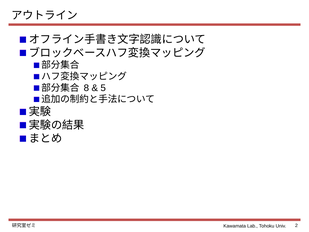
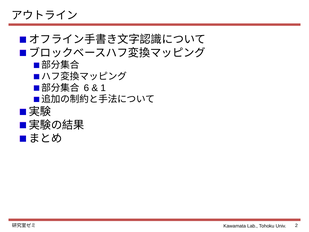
8: 8 -> 6
5: 5 -> 1
